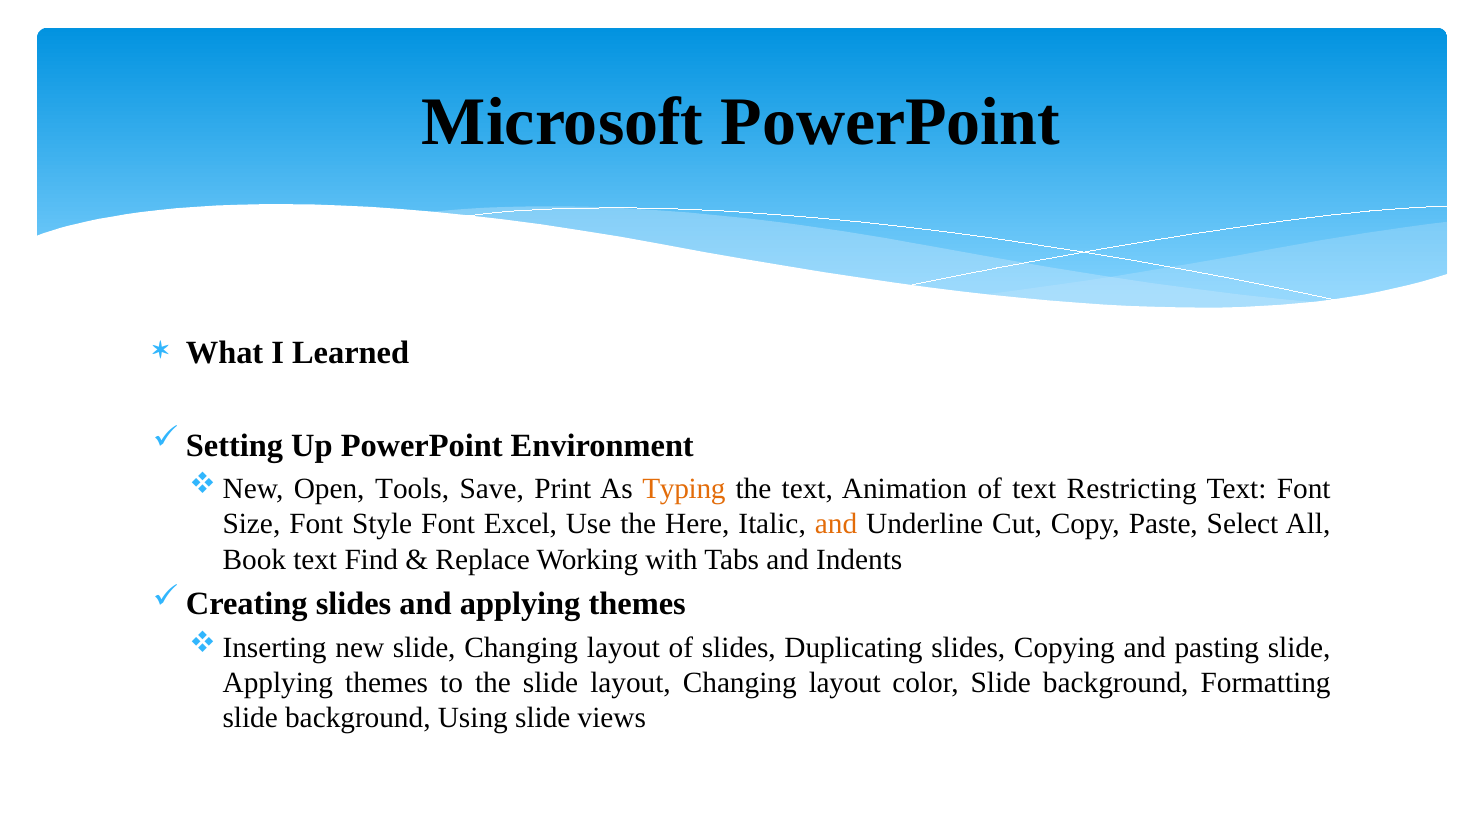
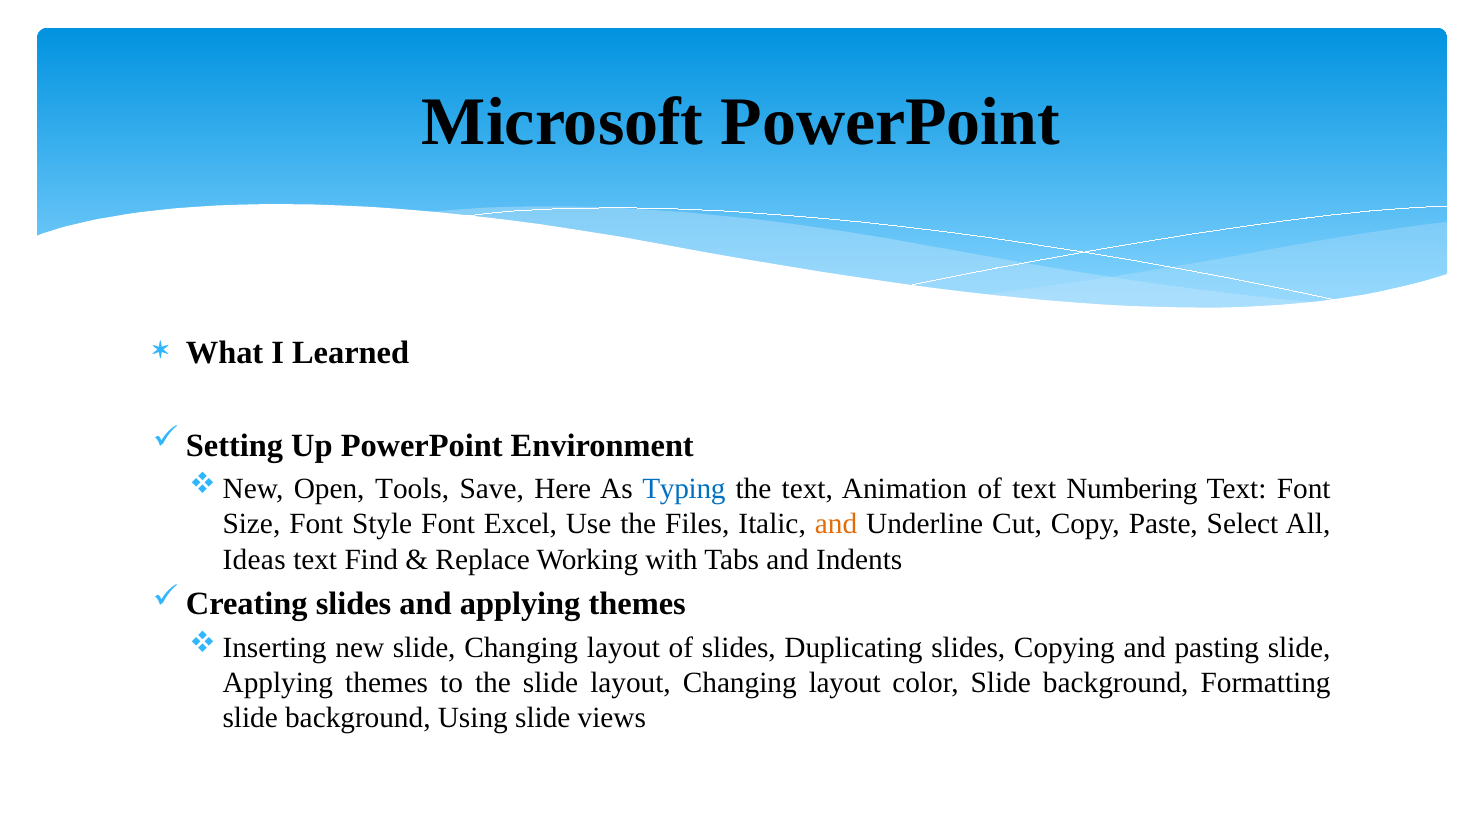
Print: Print -> Here
Typing colour: orange -> blue
Restricting: Restricting -> Numbering
Here: Here -> Files
Book: Book -> Ideas
